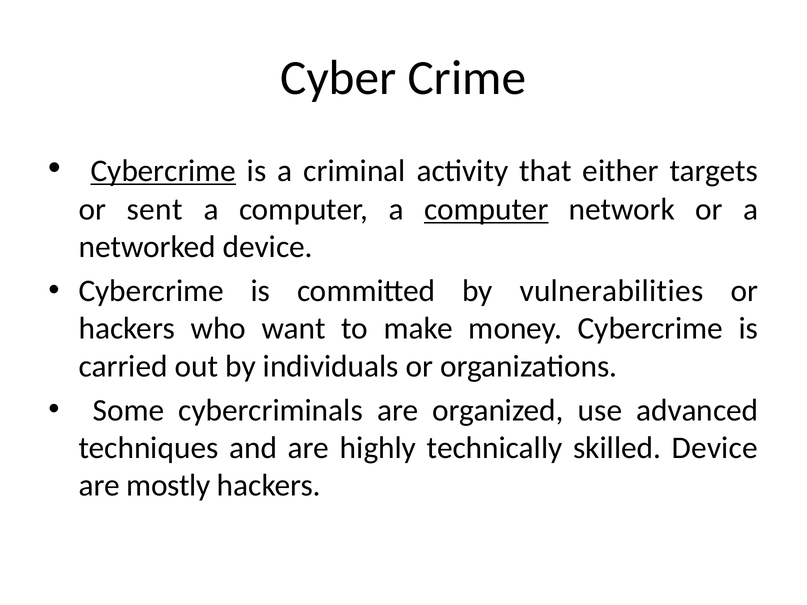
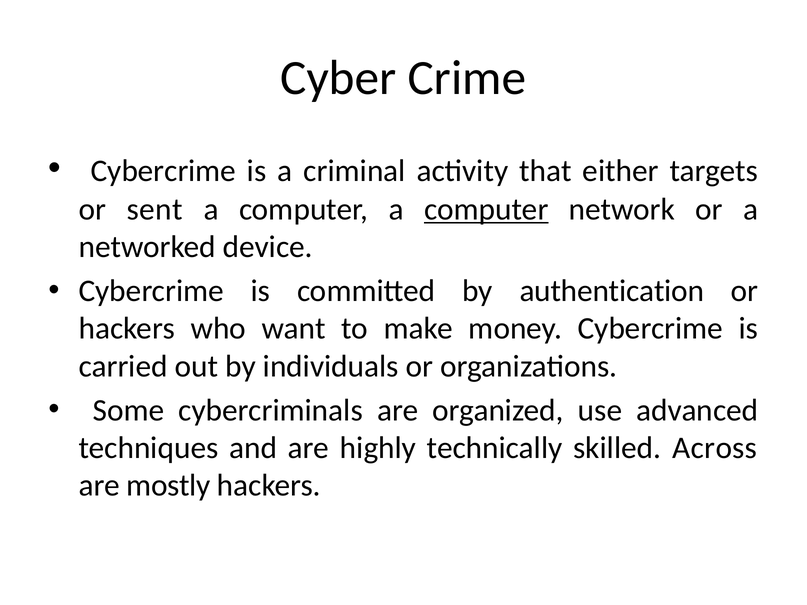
Cybercrime at (163, 171) underline: present -> none
vulnerabilities: vulnerabilities -> authentication
skilled Device: Device -> Across
